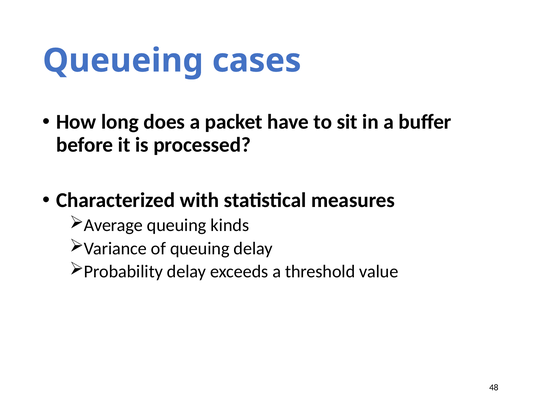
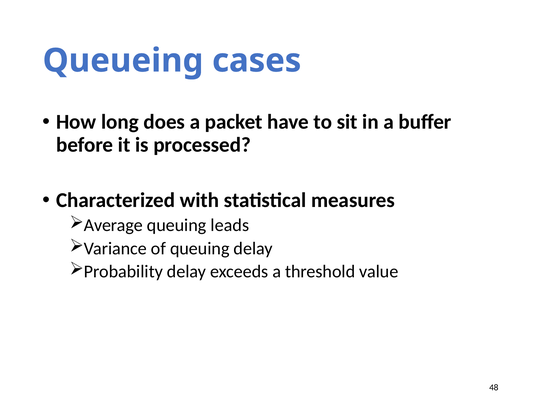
kinds: kinds -> leads
